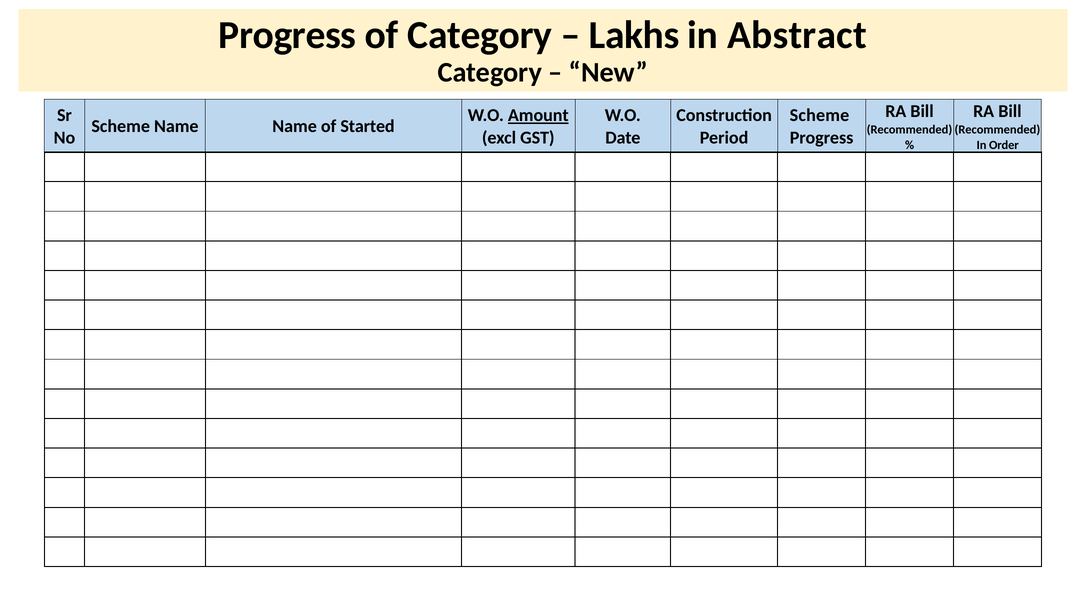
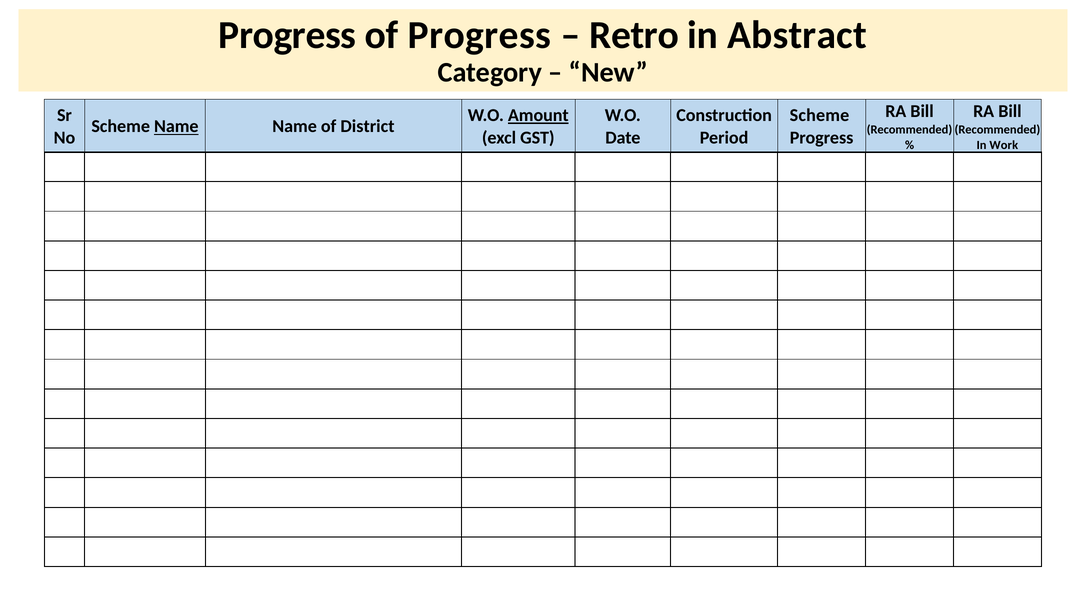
of Category: Category -> Progress
Lakhs: Lakhs -> Retro
Name at (176, 126) underline: none -> present
Started: Started -> District
Order: Order -> Work
